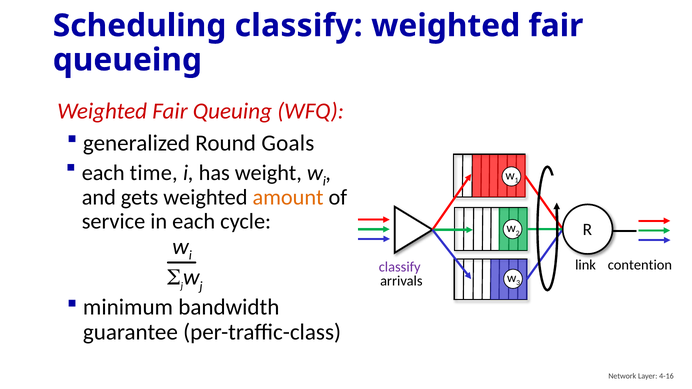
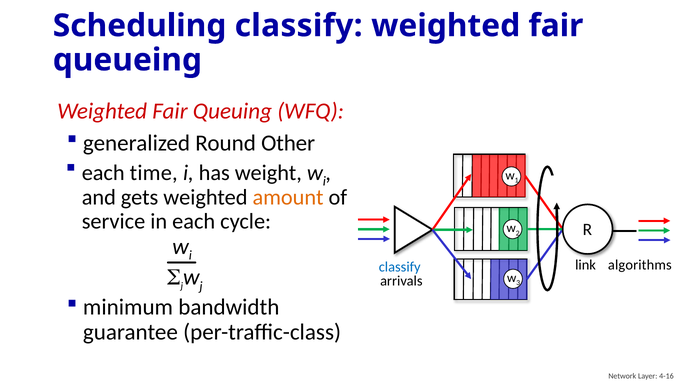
Goals: Goals -> Other
contention: contention -> algorithms
classify at (400, 267) colour: purple -> blue
